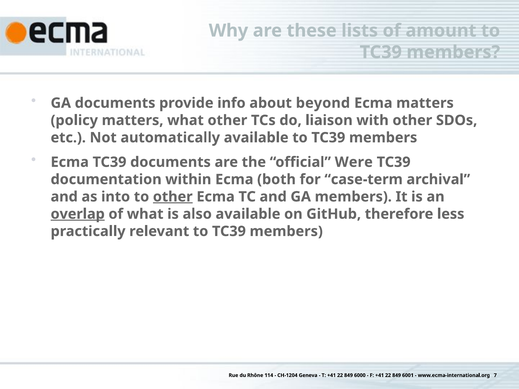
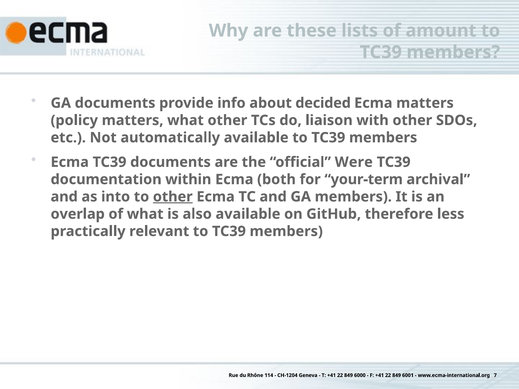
beyond: beyond -> decided
case-term: case-term -> your-term
overlap underline: present -> none
